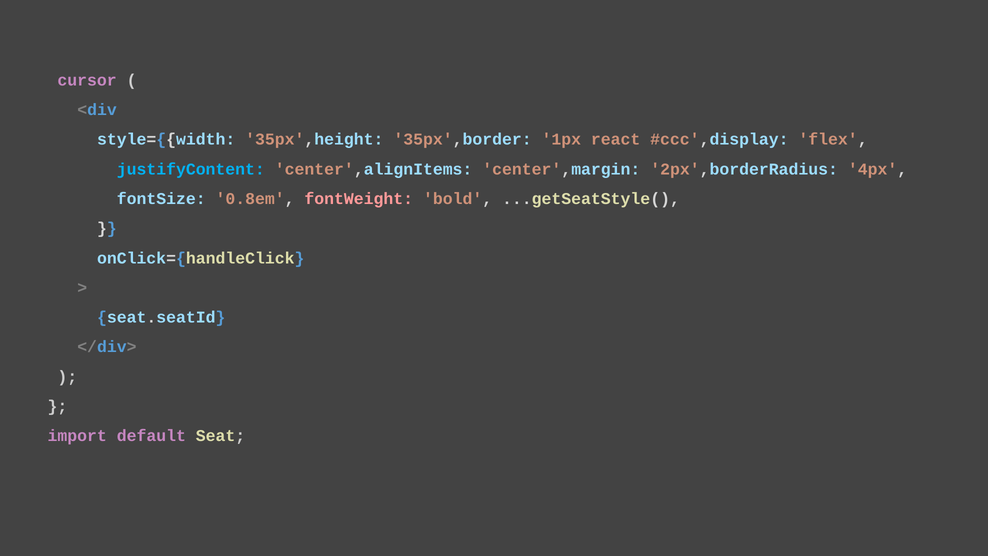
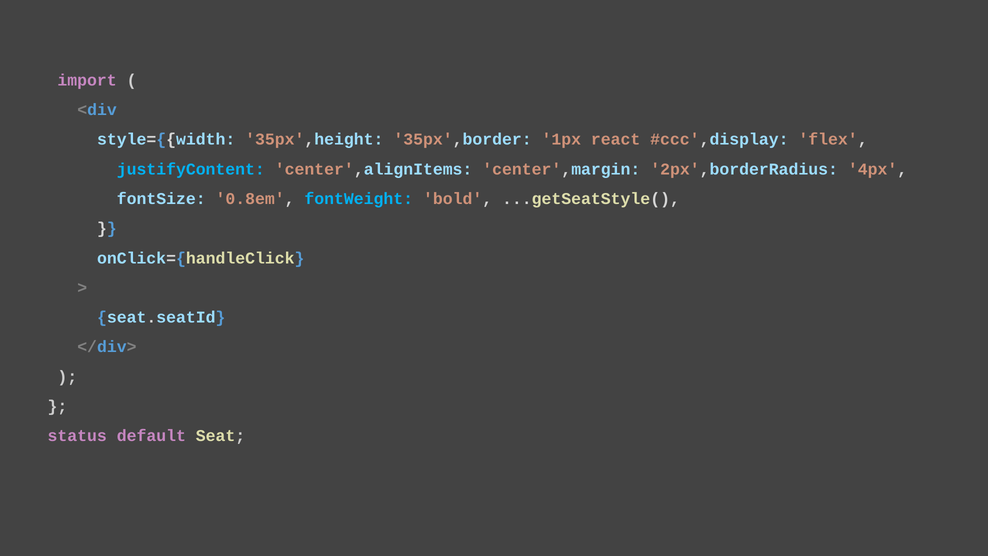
cursor: cursor -> import
fontWeight colour: pink -> light blue
import: import -> status
